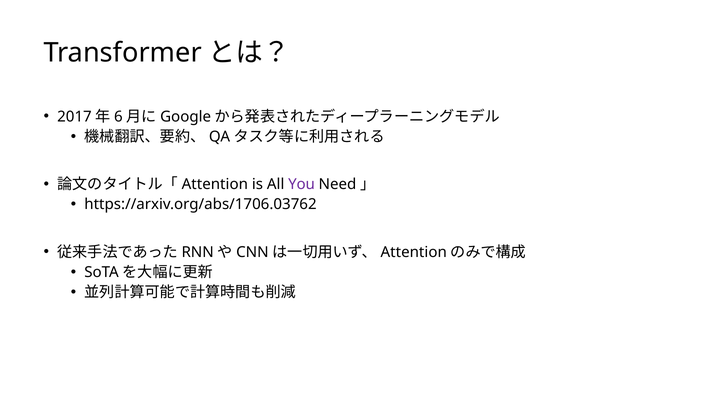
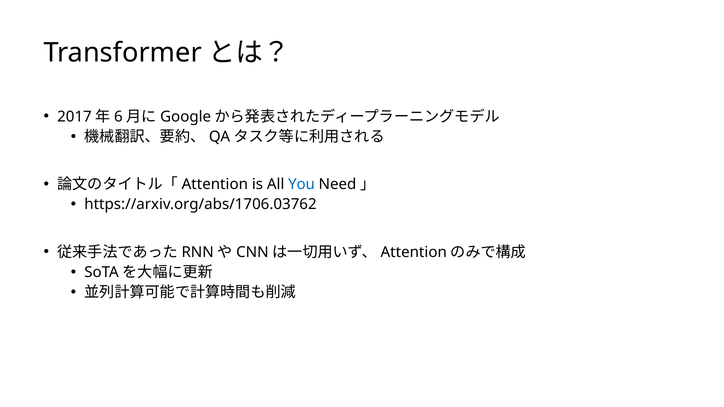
You colour: purple -> blue
